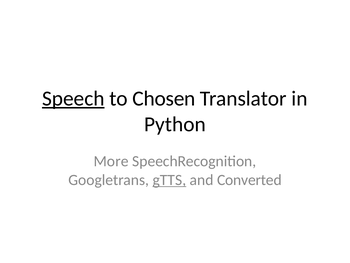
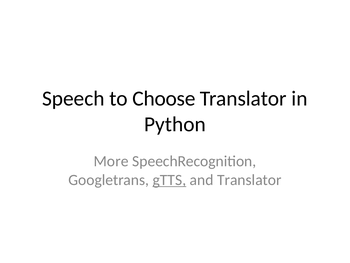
Speech underline: present -> none
Chosen: Chosen -> Choose
and Converted: Converted -> Translator
